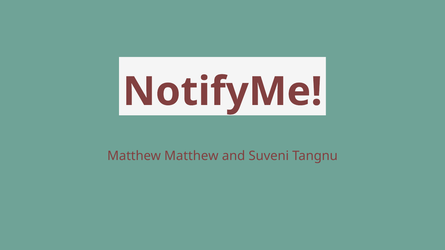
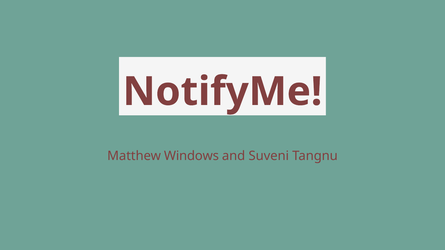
Matthew Matthew: Matthew -> Windows
